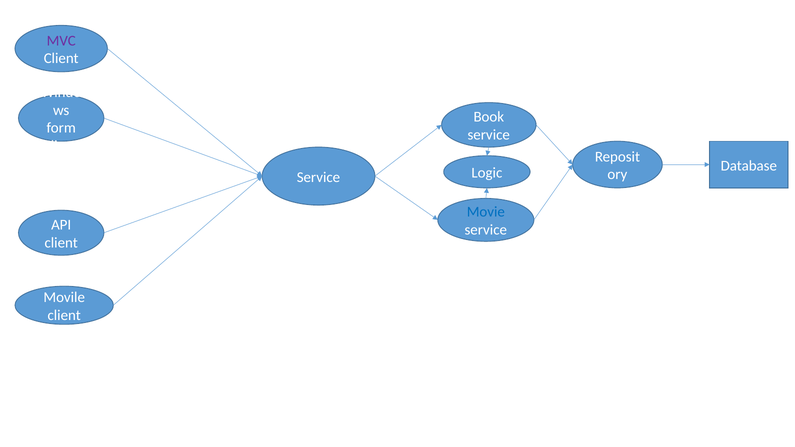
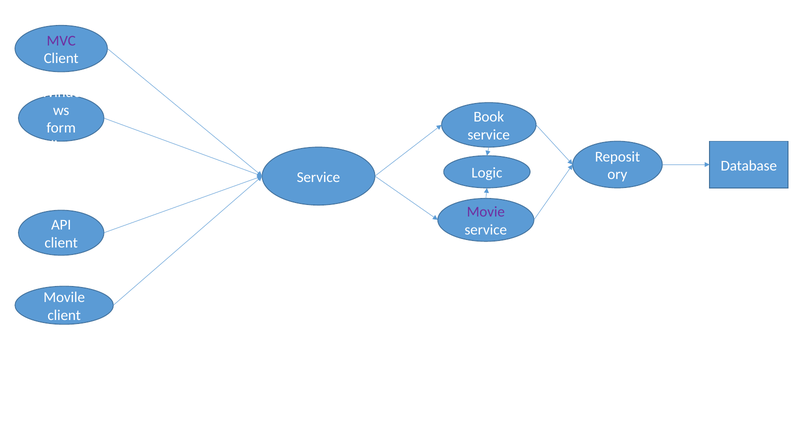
Movie colour: blue -> purple
